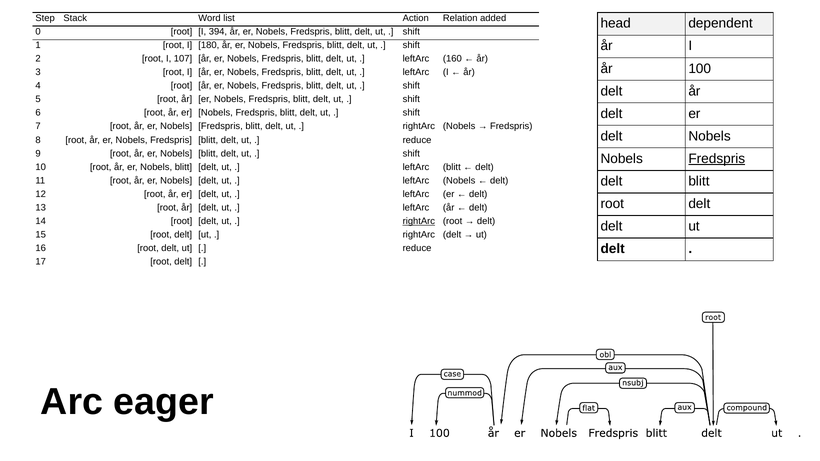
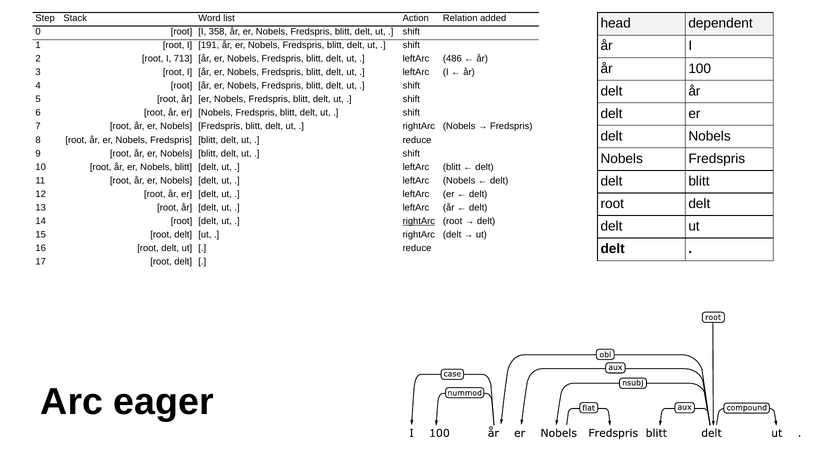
394: 394 -> 358
180: 180 -> 191
107: 107 -> 713
160: 160 -> 486
Fredspris at (717, 159) underline: present -> none
